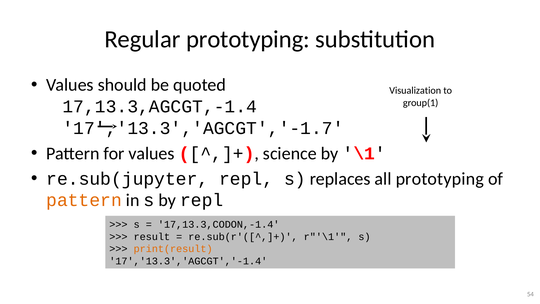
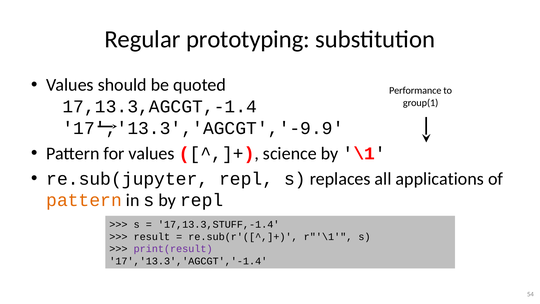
Visualization: Visualization -> Performance
17','13.3','AGCGT','-1.7: 17','13.3','AGCGT','-1.7 -> 17','13.3','AGCGT','-9.9
all prototyping: prototyping -> applications
17,13.3,CODON,-1.4: 17,13.3,CODON,-1.4 -> 17,13.3,STUFF,-1.4
print(result colour: orange -> purple
